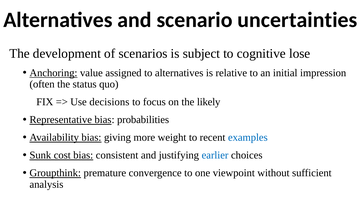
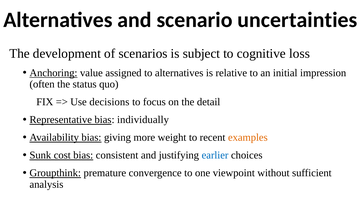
lose: lose -> loss
likely: likely -> detail
probabilities: probabilities -> individually
examples colour: blue -> orange
